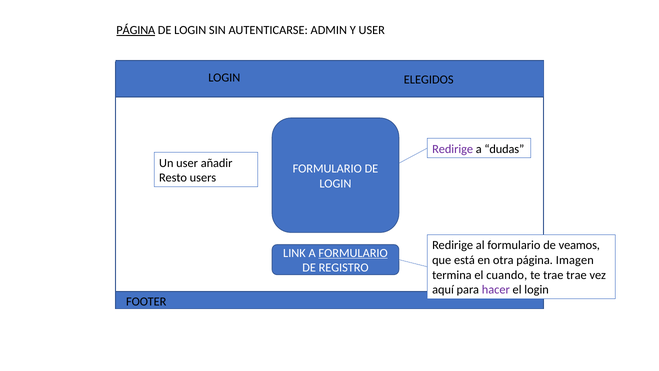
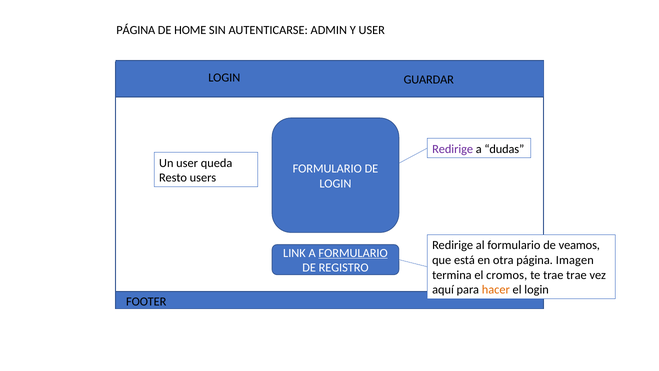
PÁGINA at (136, 30) underline: present -> none
LOGIN at (190, 30): LOGIN -> HOME
ELEGIDOS: ELEGIDOS -> GUARDAR
añadir: añadir -> queda
cuando: cuando -> cromos
hacer colour: purple -> orange
